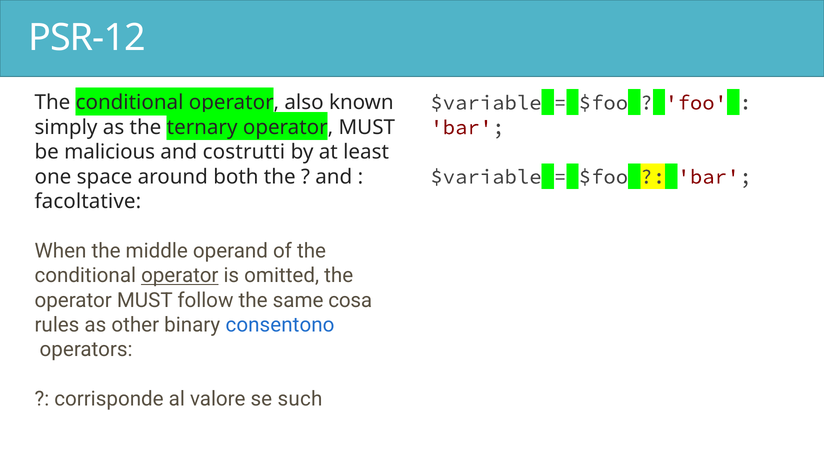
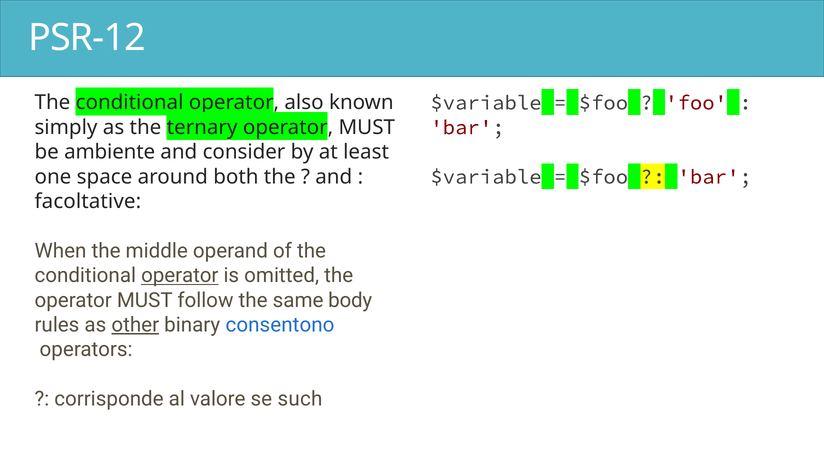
malicious: malicious -> ambiente
costrutti: costrutti -> consider
cosa: cosa -> body
other underline: none -> present
